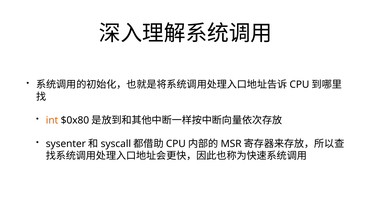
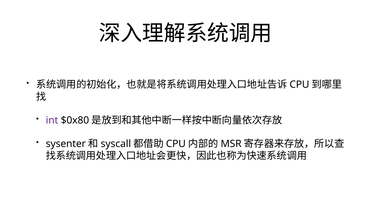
int colour: orange -> purple
